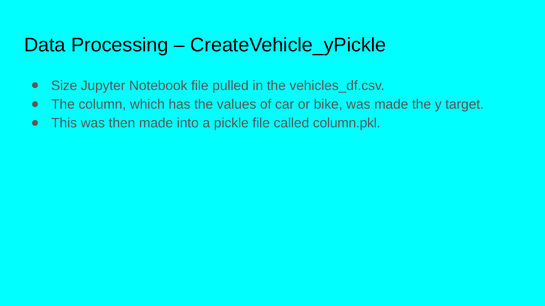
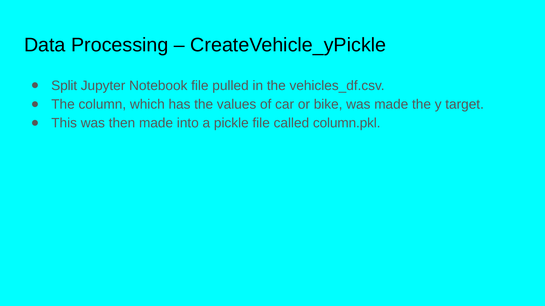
Size: Size -> Split
